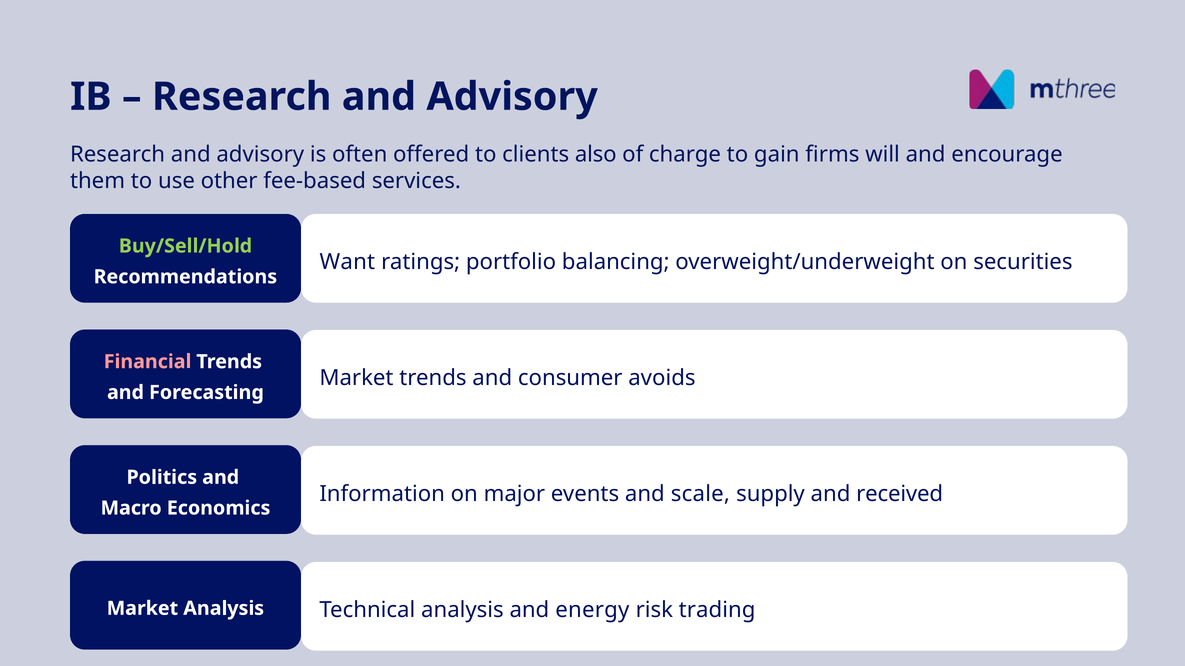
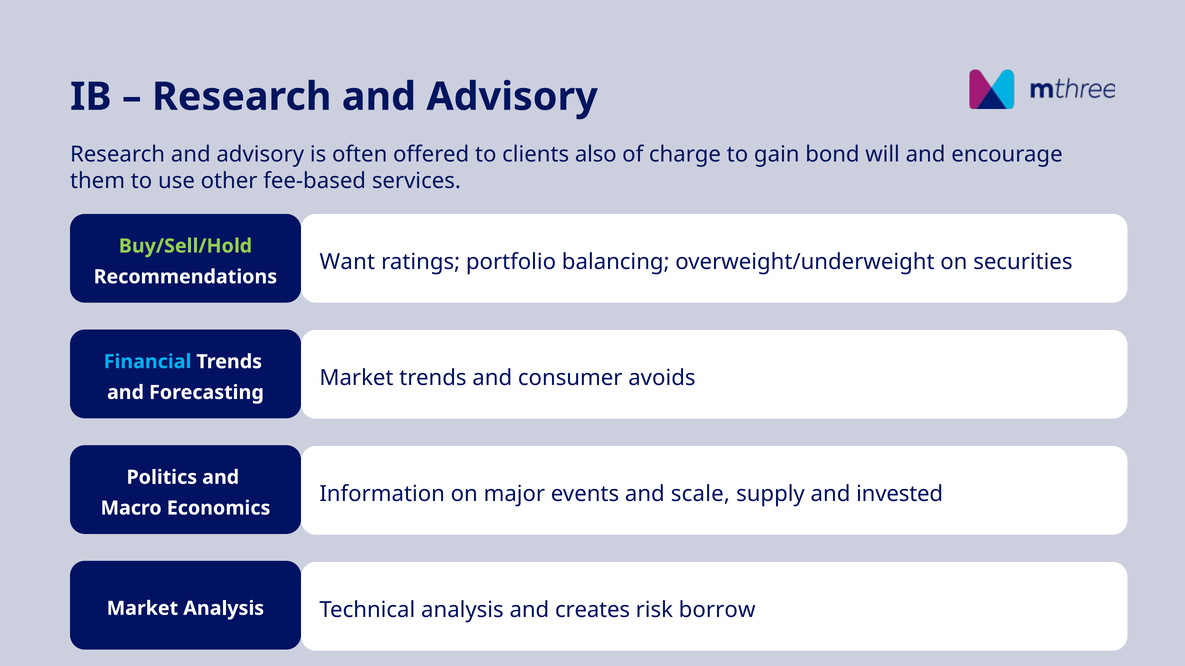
firms: firms -> bond
Financial colour: pink -> light blue
received: received -> invested
energy: energy -> creates
trading: trading -> borrow
